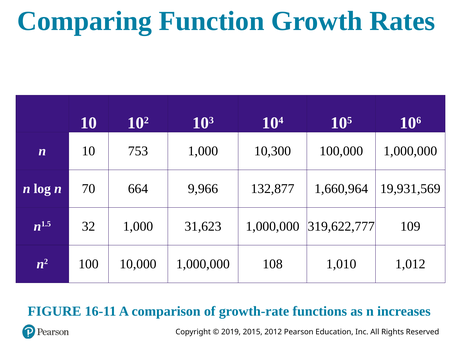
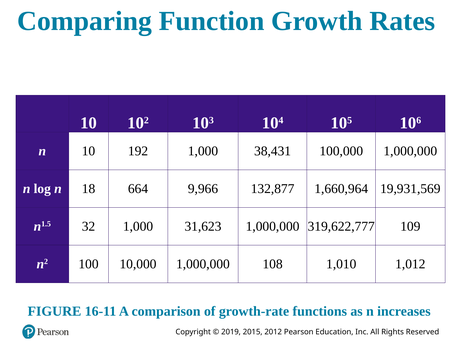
753: 753 -> 192
10,300: 10,300 -> 38,431
70: 70 -> 18
